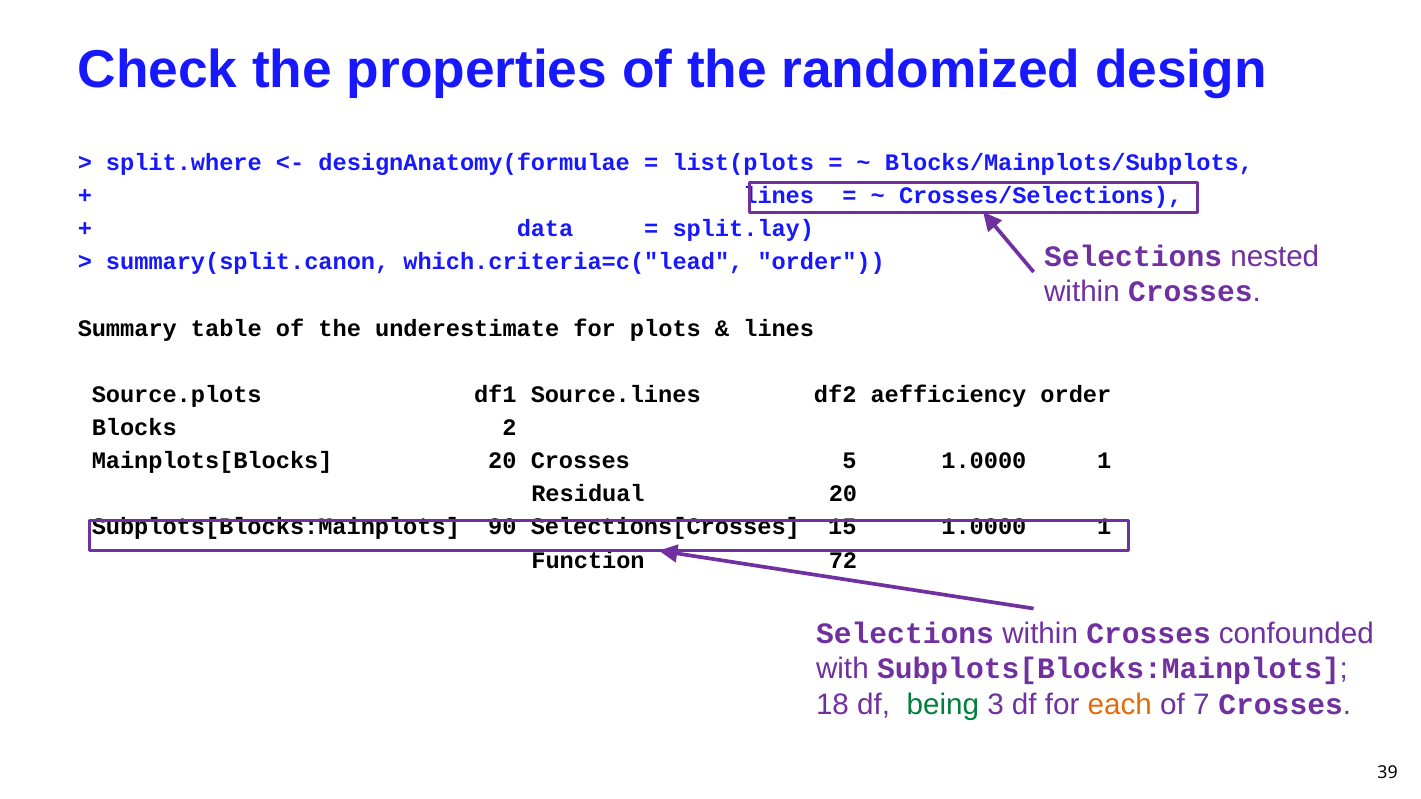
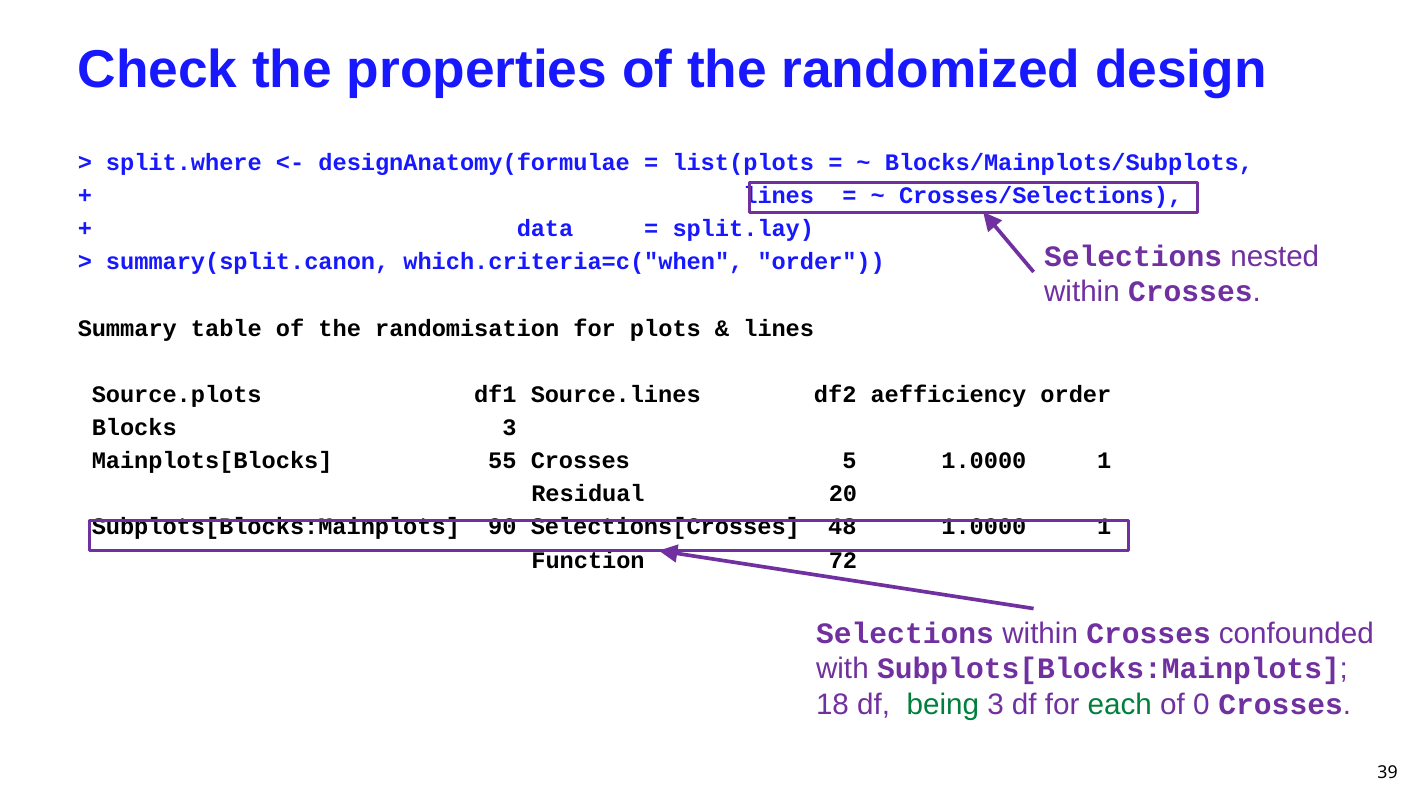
which.criteria=c("lead: which.criteria=c("lead -> which.criteria=c("when
underestimate: underestimate -> randomisation
Blocks 2: 2 -> 3
Mainplots[Blocks 20: 20 -> 55
15: 15 -> 48
each colour: orange -> green
7: 7 -> 0
